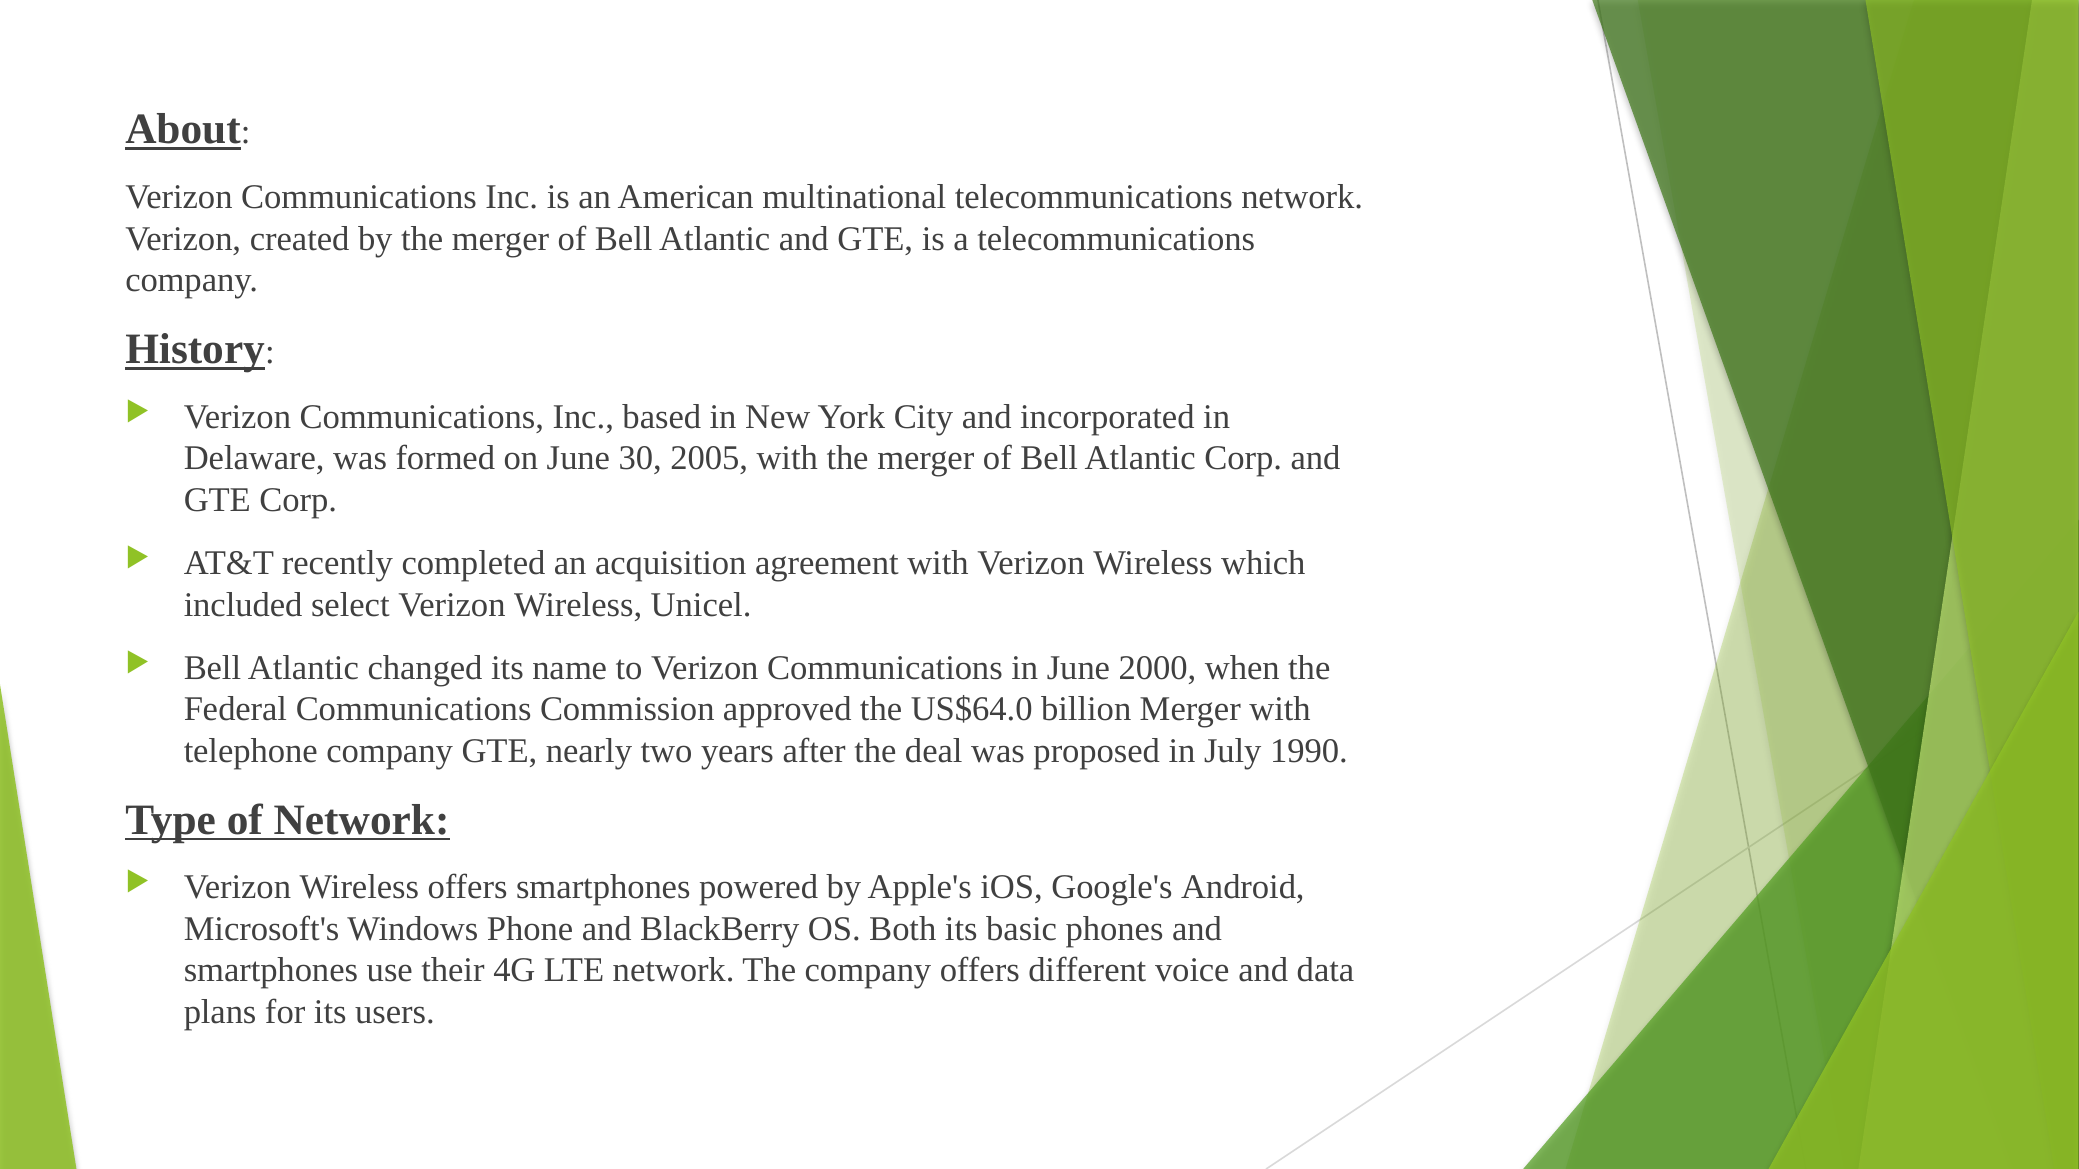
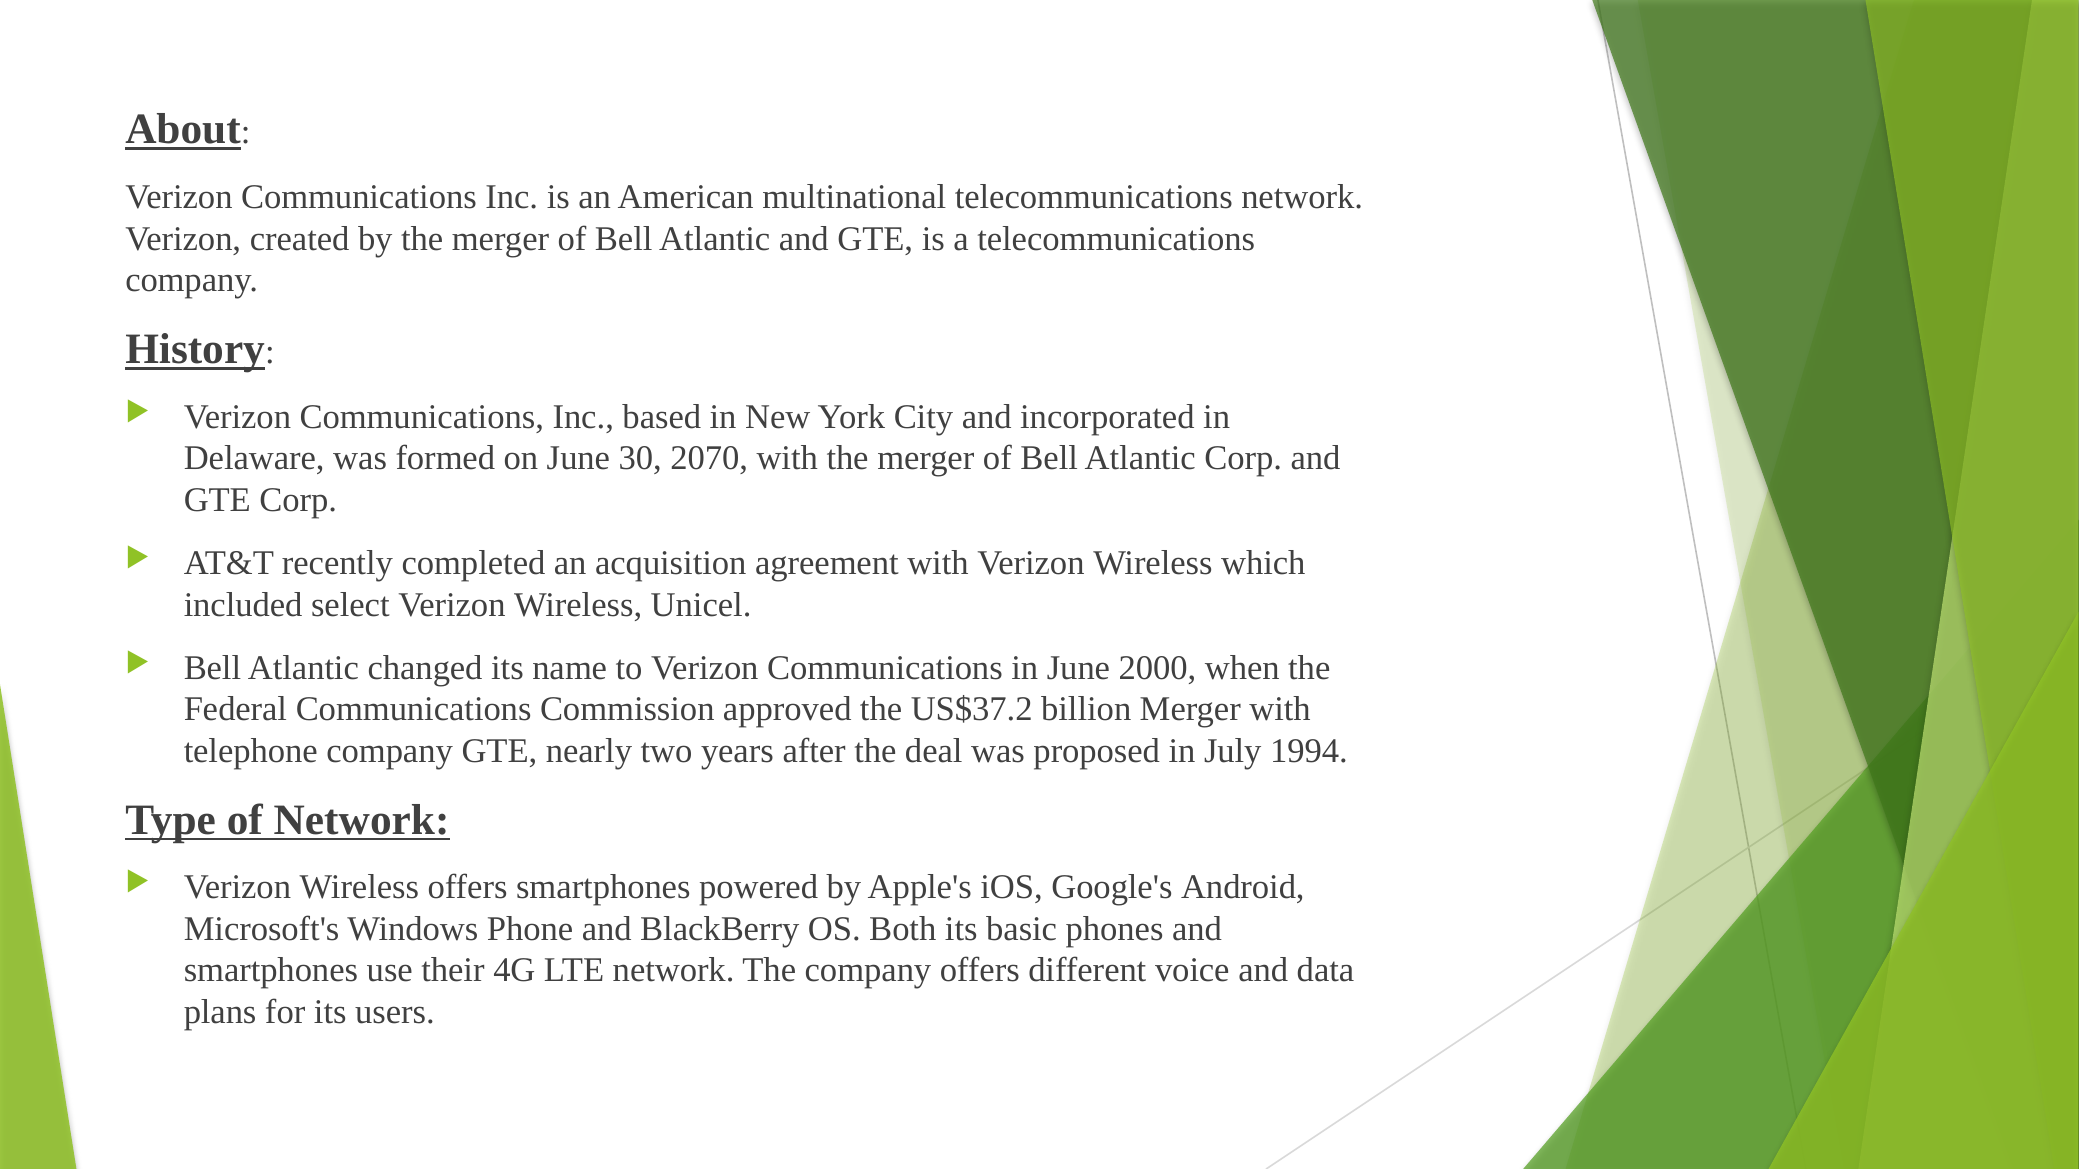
2005: 2005 -> 2070
US$64.0: US$64.0 -> US$37.2
1990: 1990 -> 1994
